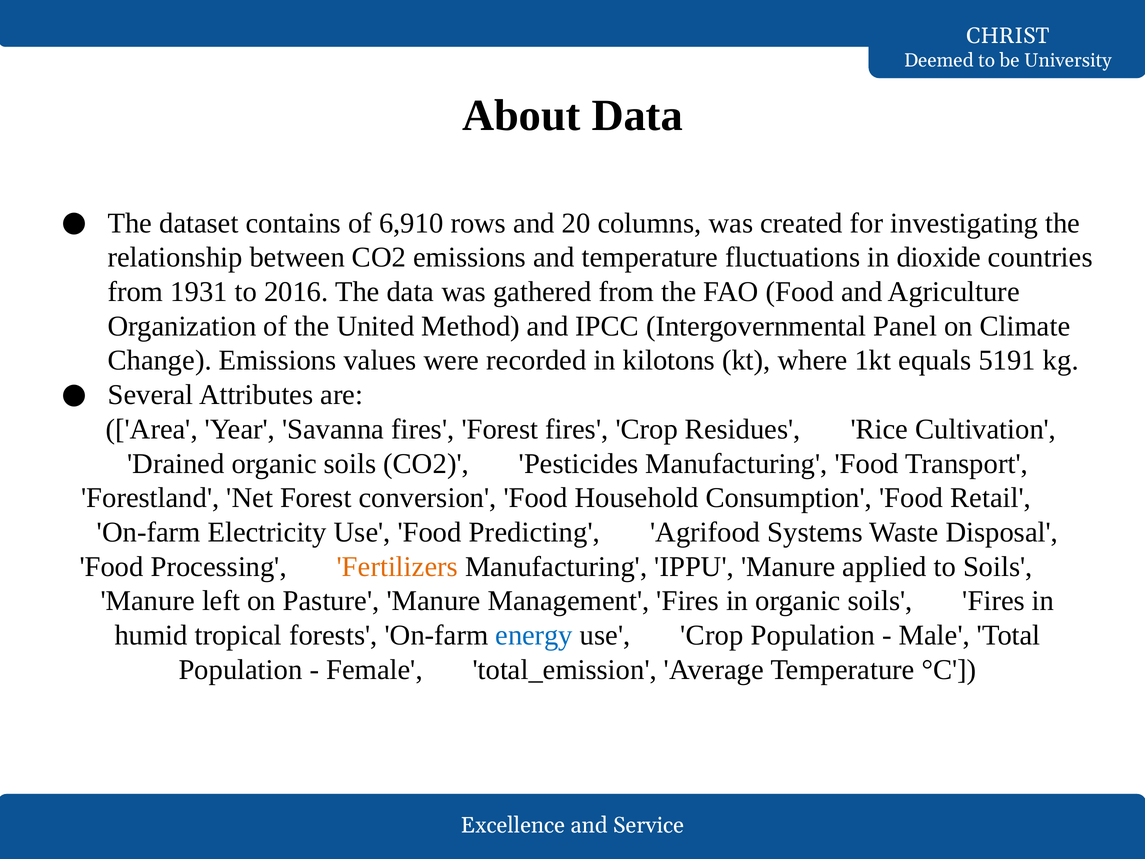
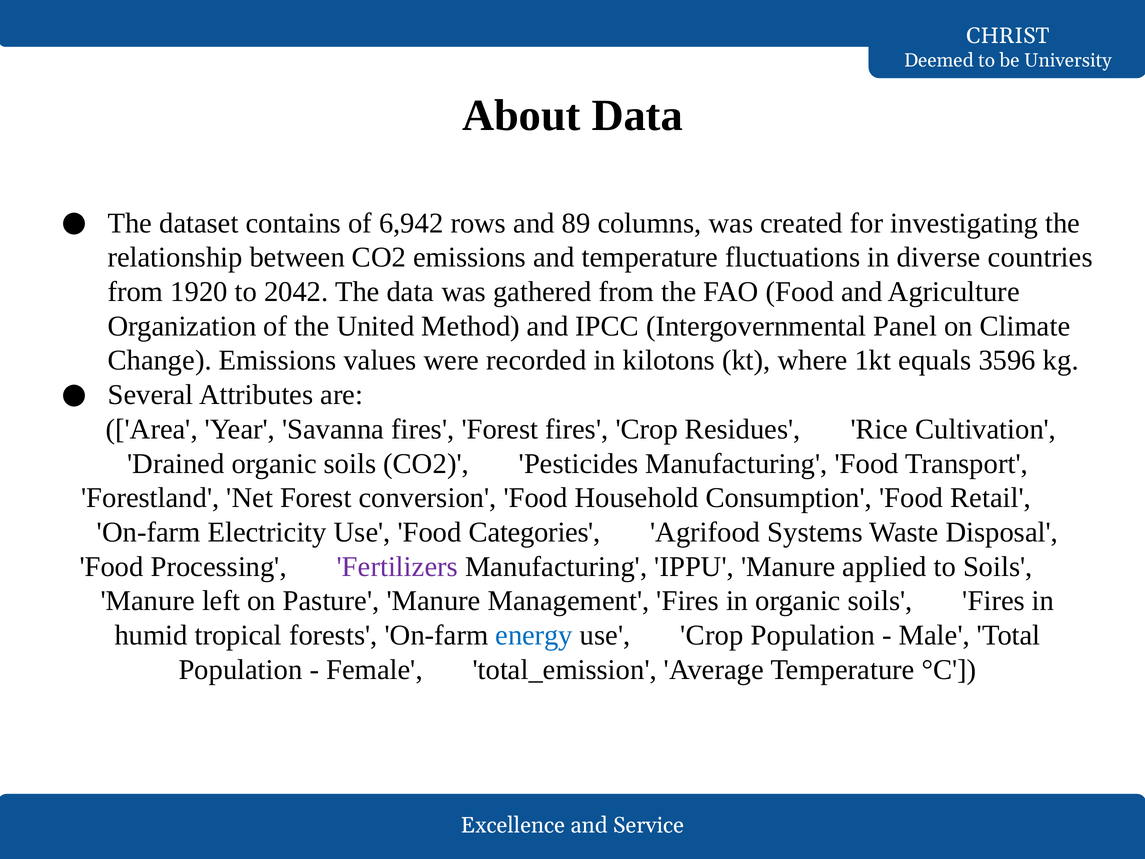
6,910: 6,910 -> 6,942
20: 20 -> 89
dioxide: dioxide -> diverse
1931: 1931 -> 1920
2016: 2016 -> 2042
5191: 5191 -> 3596
Predicting: Predicting -> Categories
Fertilizers colour: orange -> purple
